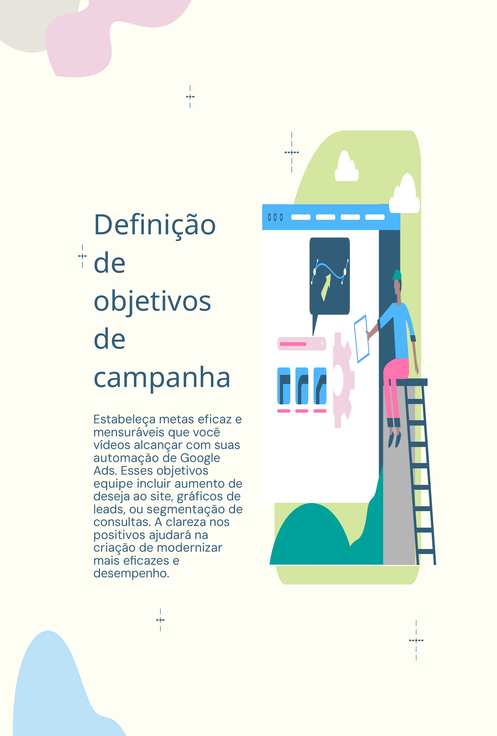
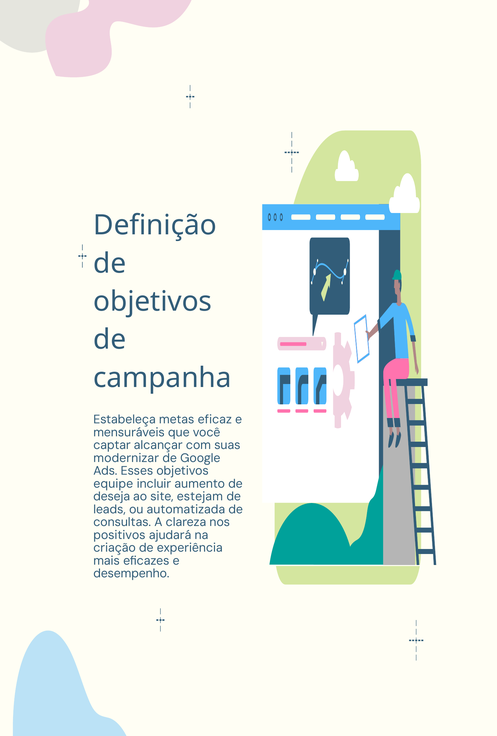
vídeos: vídeos -> captar
automação: automação -> modernizar
gráficos: gráficos -> estejam
segmentação: segmentação -> automatizada
modernizar: modernizar -> experiência
